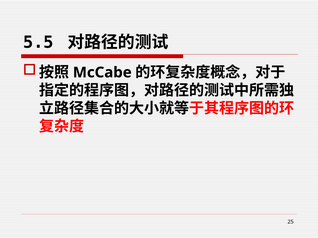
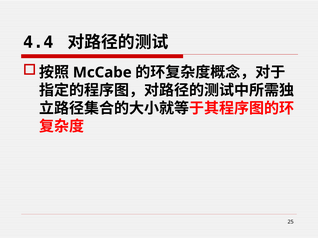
5.5: 5.5 -> 4.4
